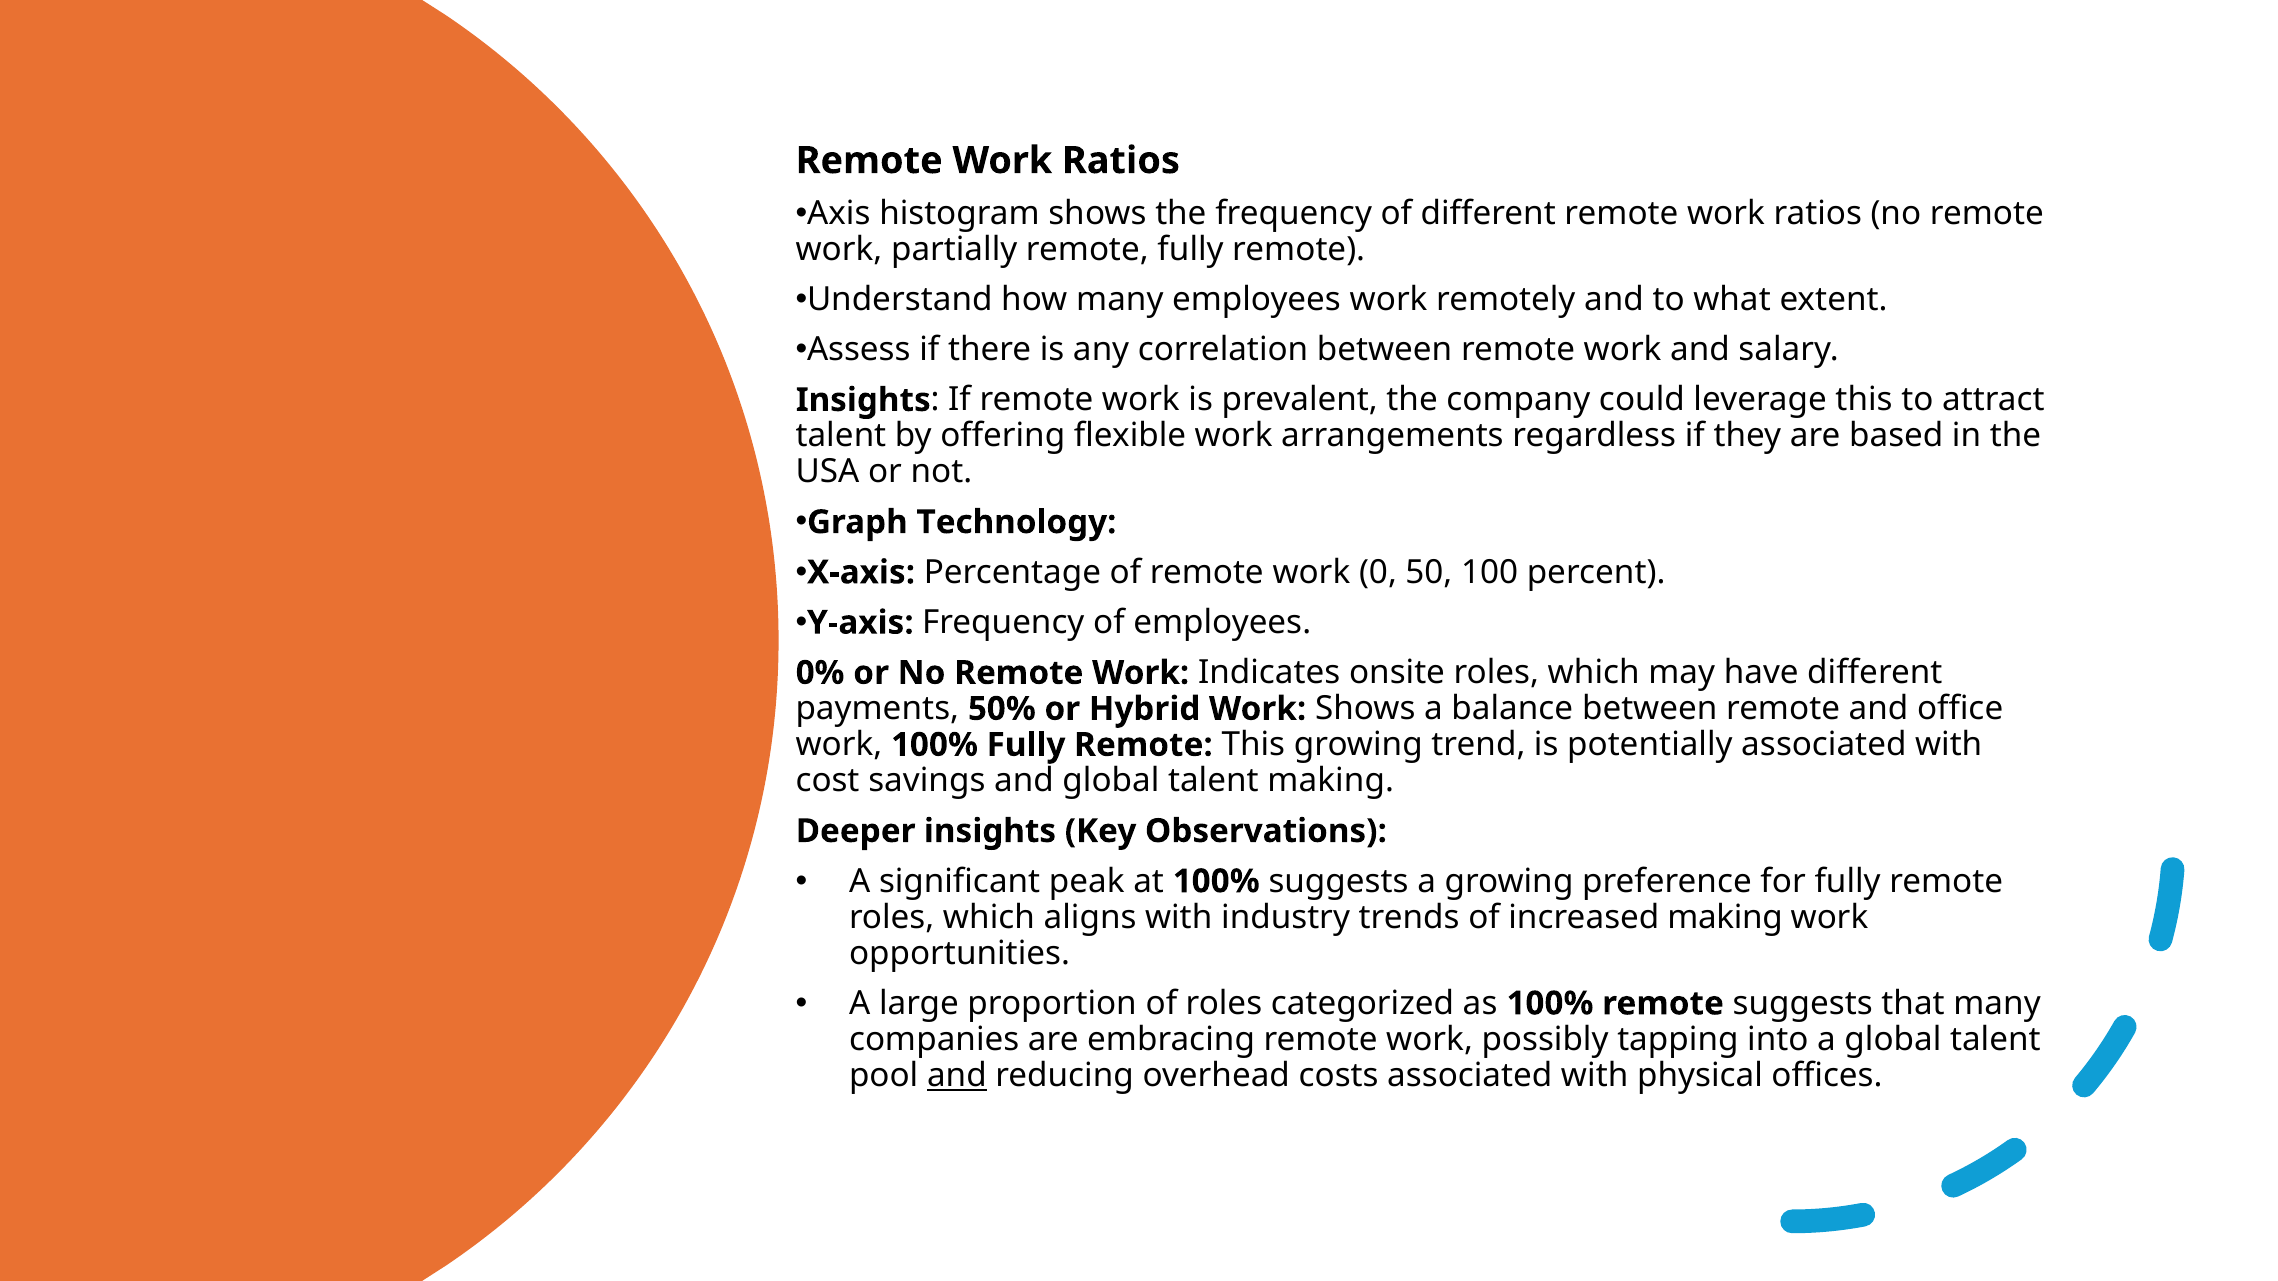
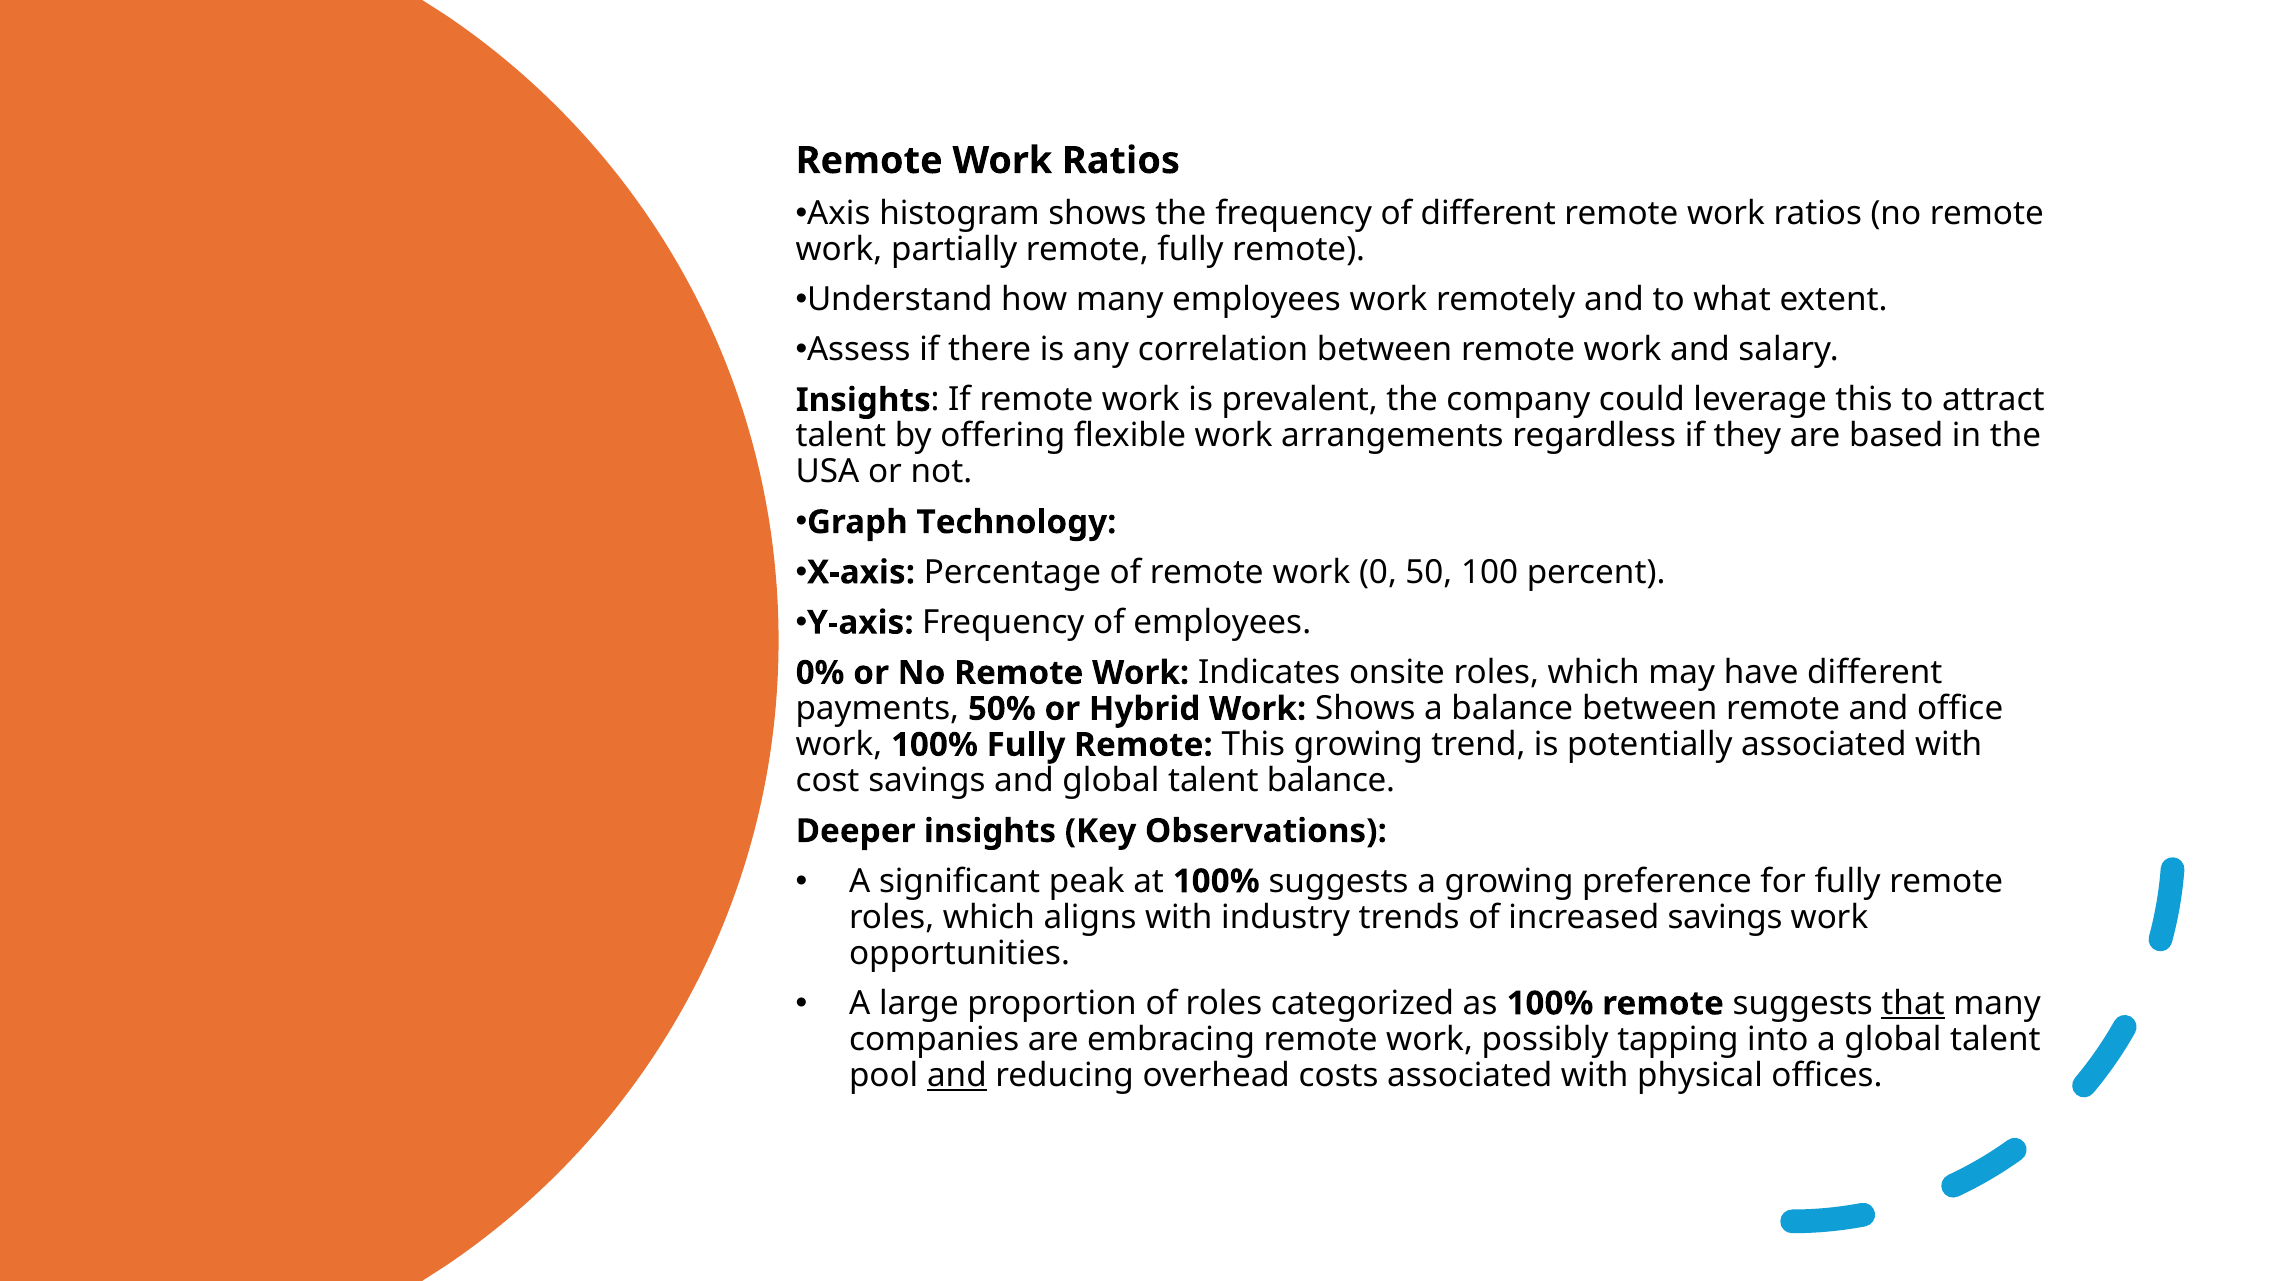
talent making: making -> balance
increased making: making -> savings
that underline: none -> present
